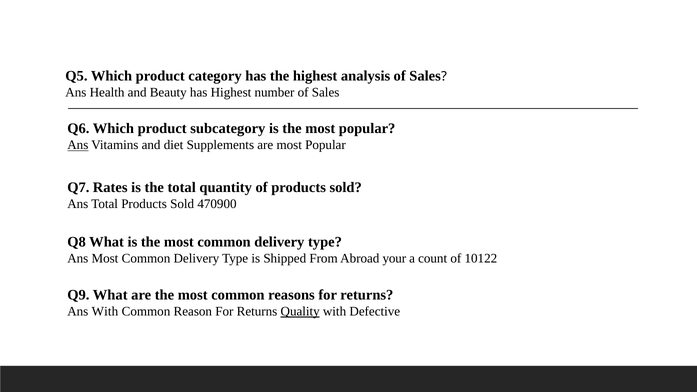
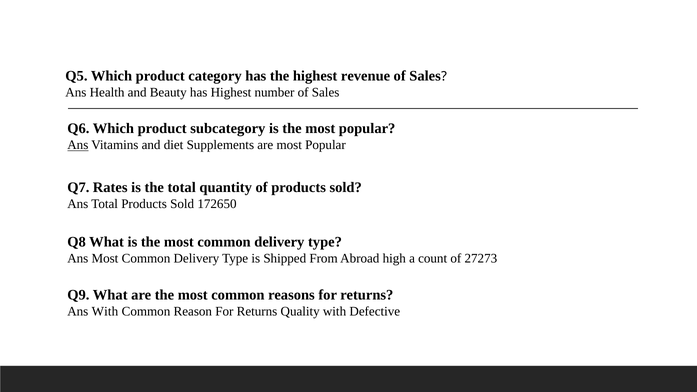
analysis: analysis -> revenue
470900: 470900 -> 172650
your: your -> high
10122: 10122 -> 27273
Quality underline: present -> none
